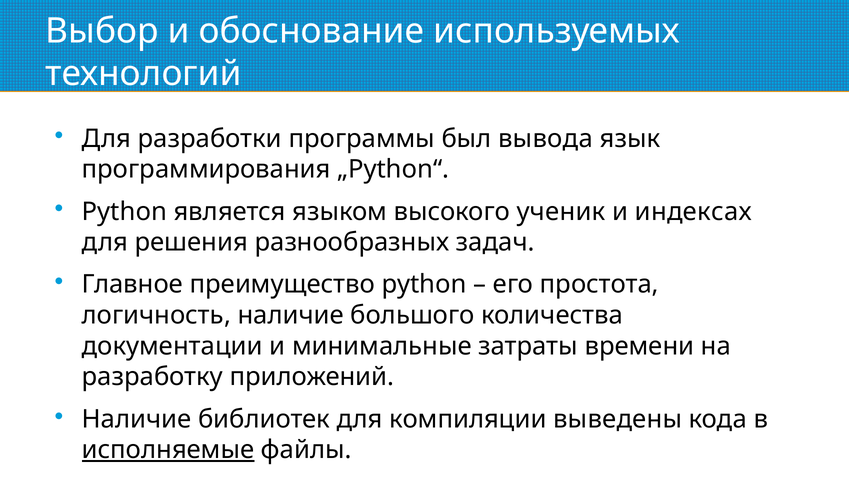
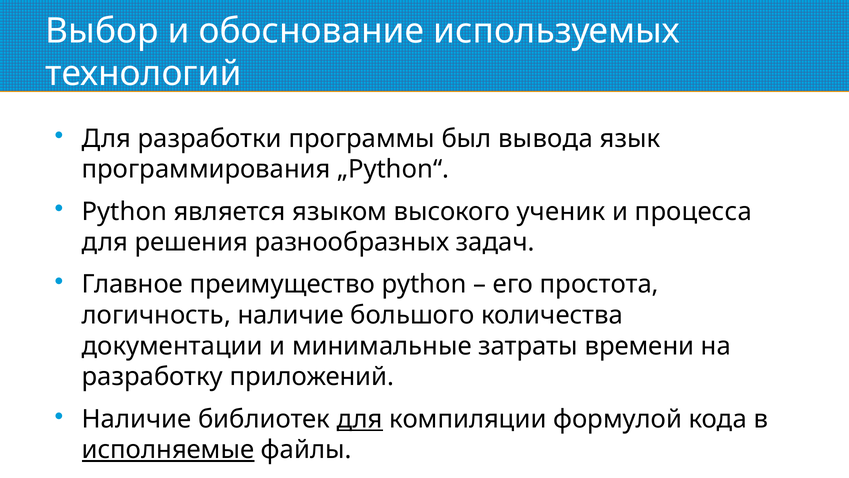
индексах: индексах -> процесса
для at (360, 419) underline: none -> present
выведены: выведены -> формулой
